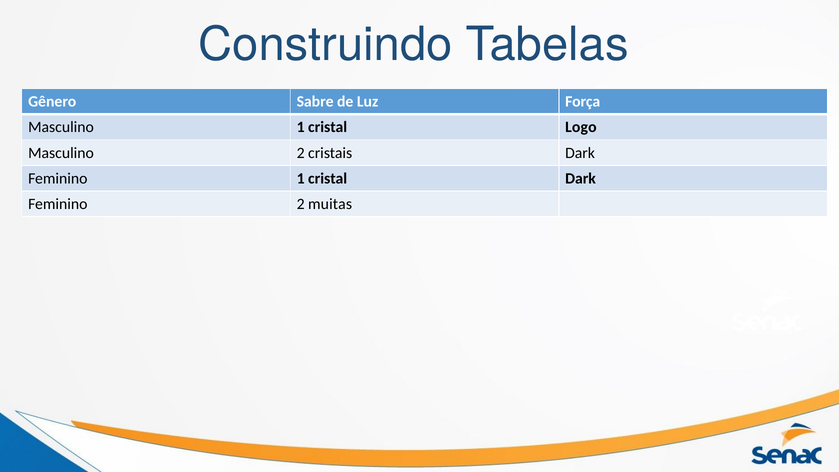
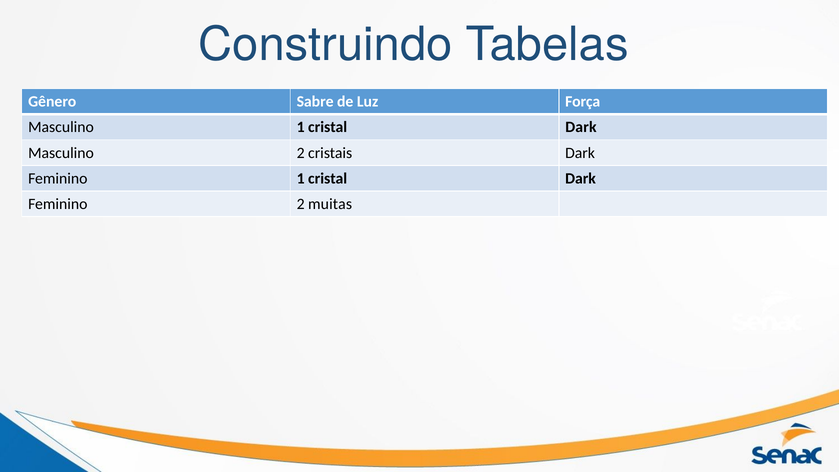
Masculino 1 cristal Logo: Logo -> Dark
